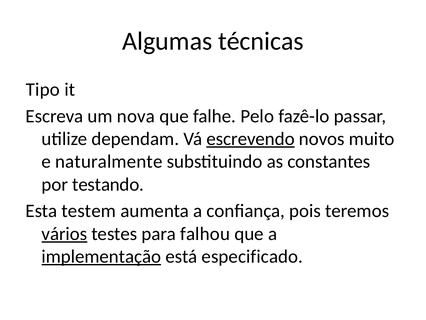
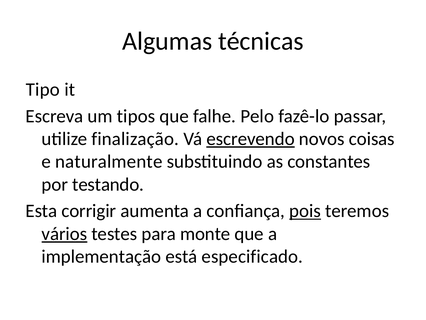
nova: nova -> tipos
dependam: dependam -> finalização
muito: muito -> coisas
testem: testem -> corrigir
pois underline: none -> present
falhou: falhou -> monte
implementação underline: present -> none
